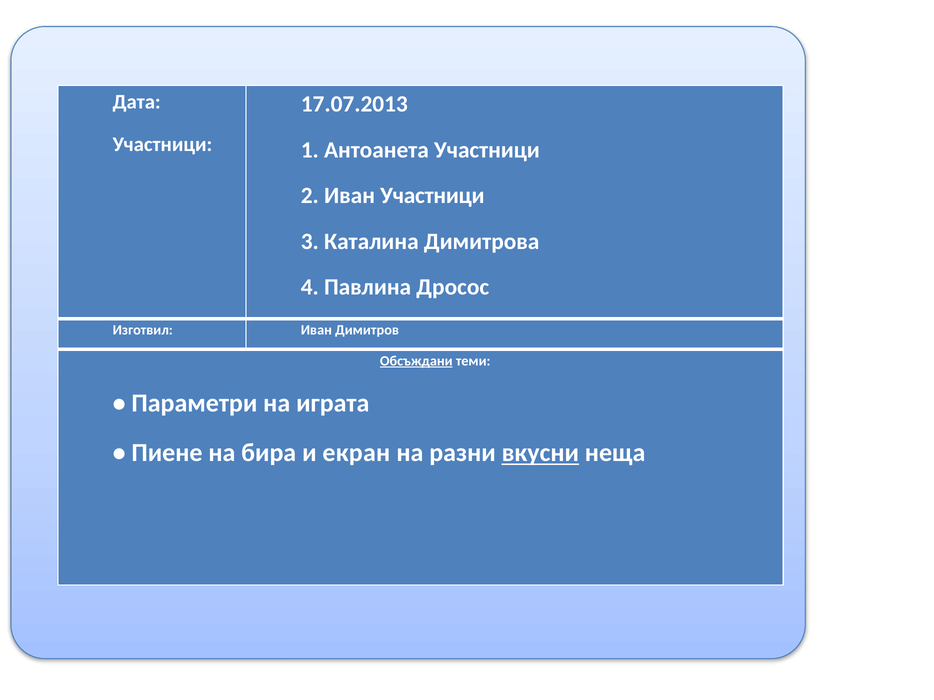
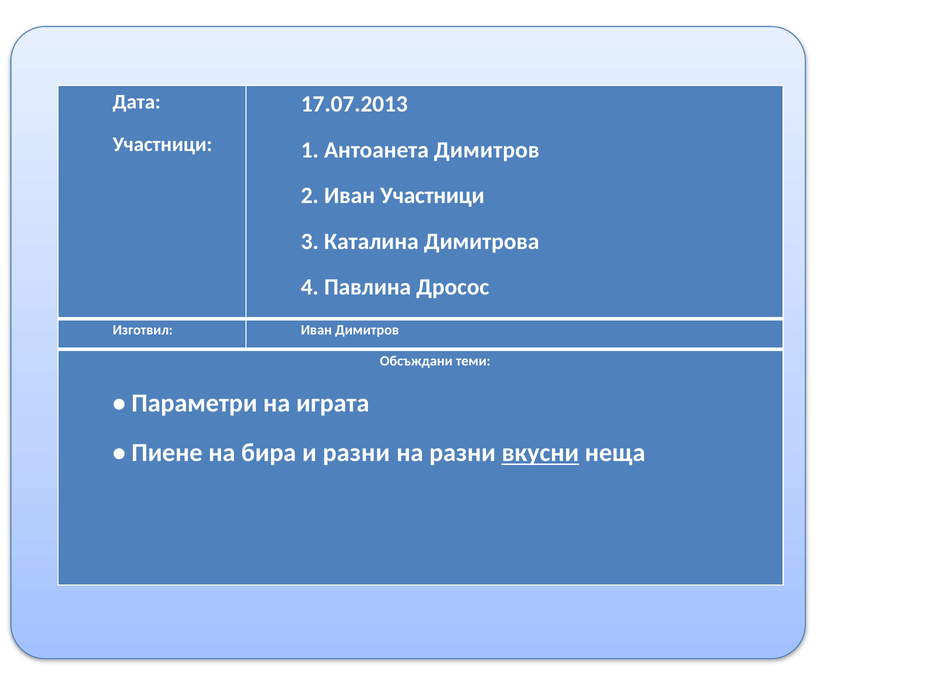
Антоанета Участници: Участници -> Димитров
Обсъждани underline: present -> none
и екран: екран -> разни
